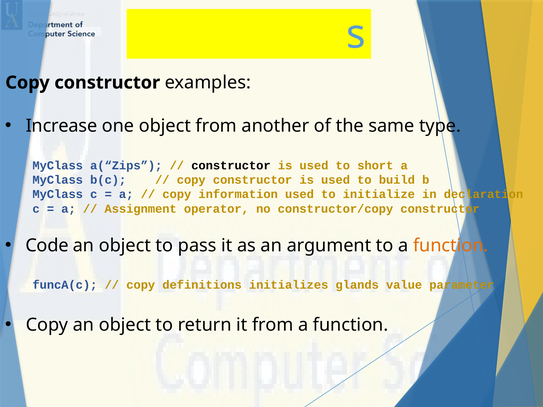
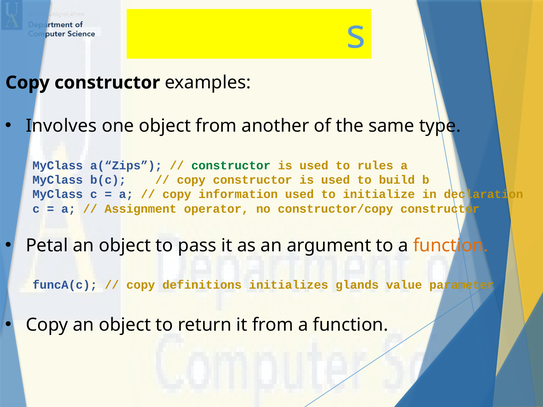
Increase: Increase -> Involves
constructor at (231, 165) colour: black -> green
short: short -> rules
Code: Code -> Petal
